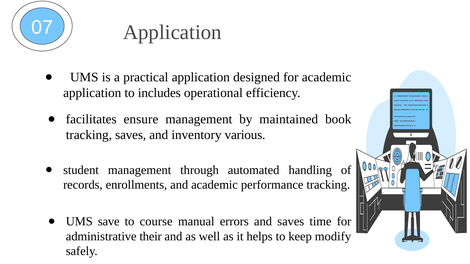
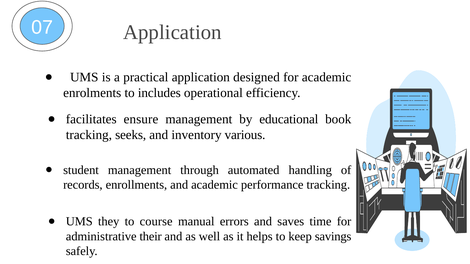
application at (92, 93): application -> enrolments
maintained: maintained -> educational
tracking saves: saves -> seeks
save: save -> they
modify: modify -> savings
